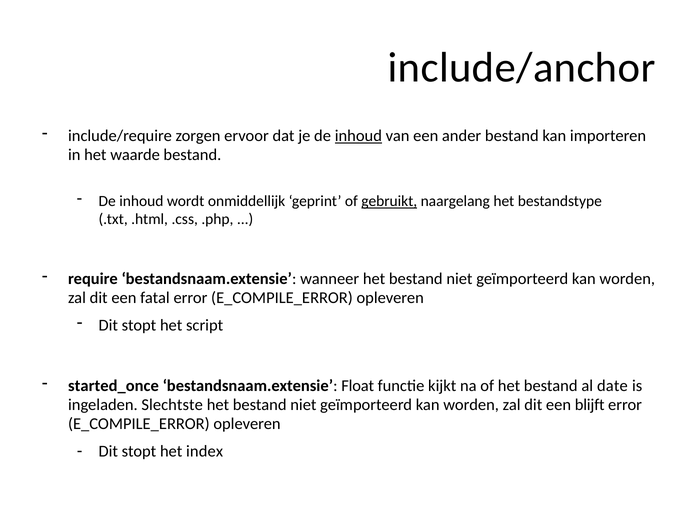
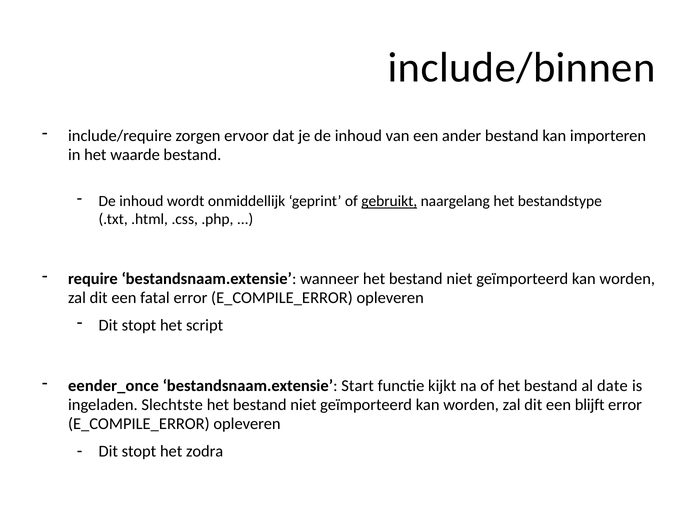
include/anchor: include/anchor -> include/binnen
inhoud at (358, 136) underline: present -> none
started_once: started_once -> eender_once
Float: Float -> Start
index: index -> zodra
